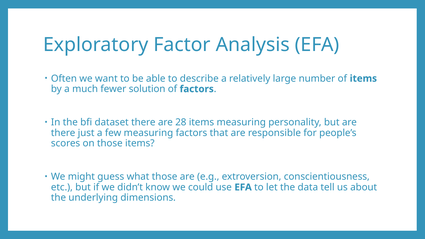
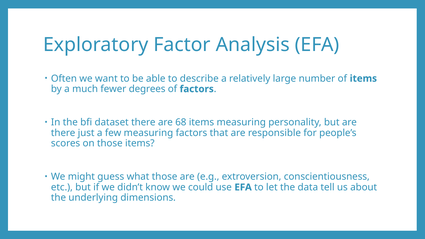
solution: solution -> degrees
28: 28 -> 68
